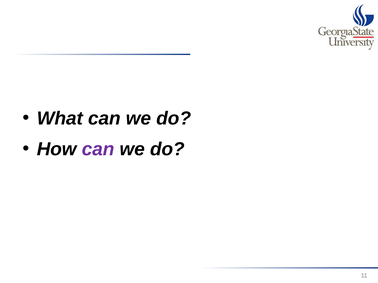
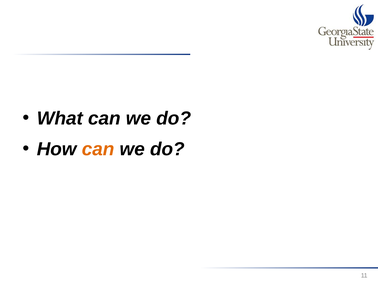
can at (98, 150) colour: purple -> orange
